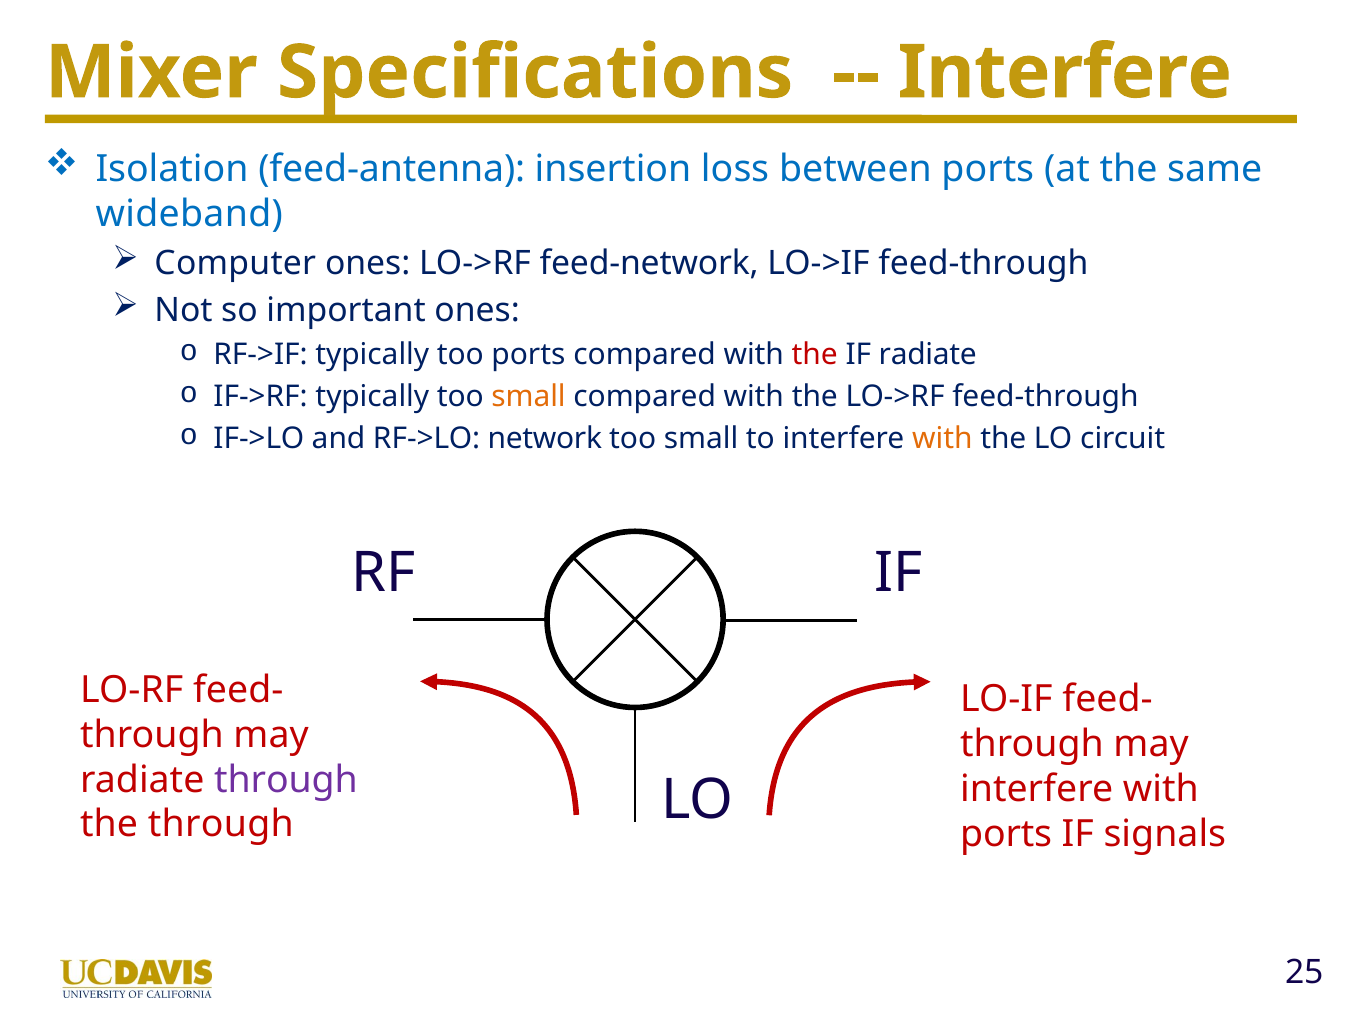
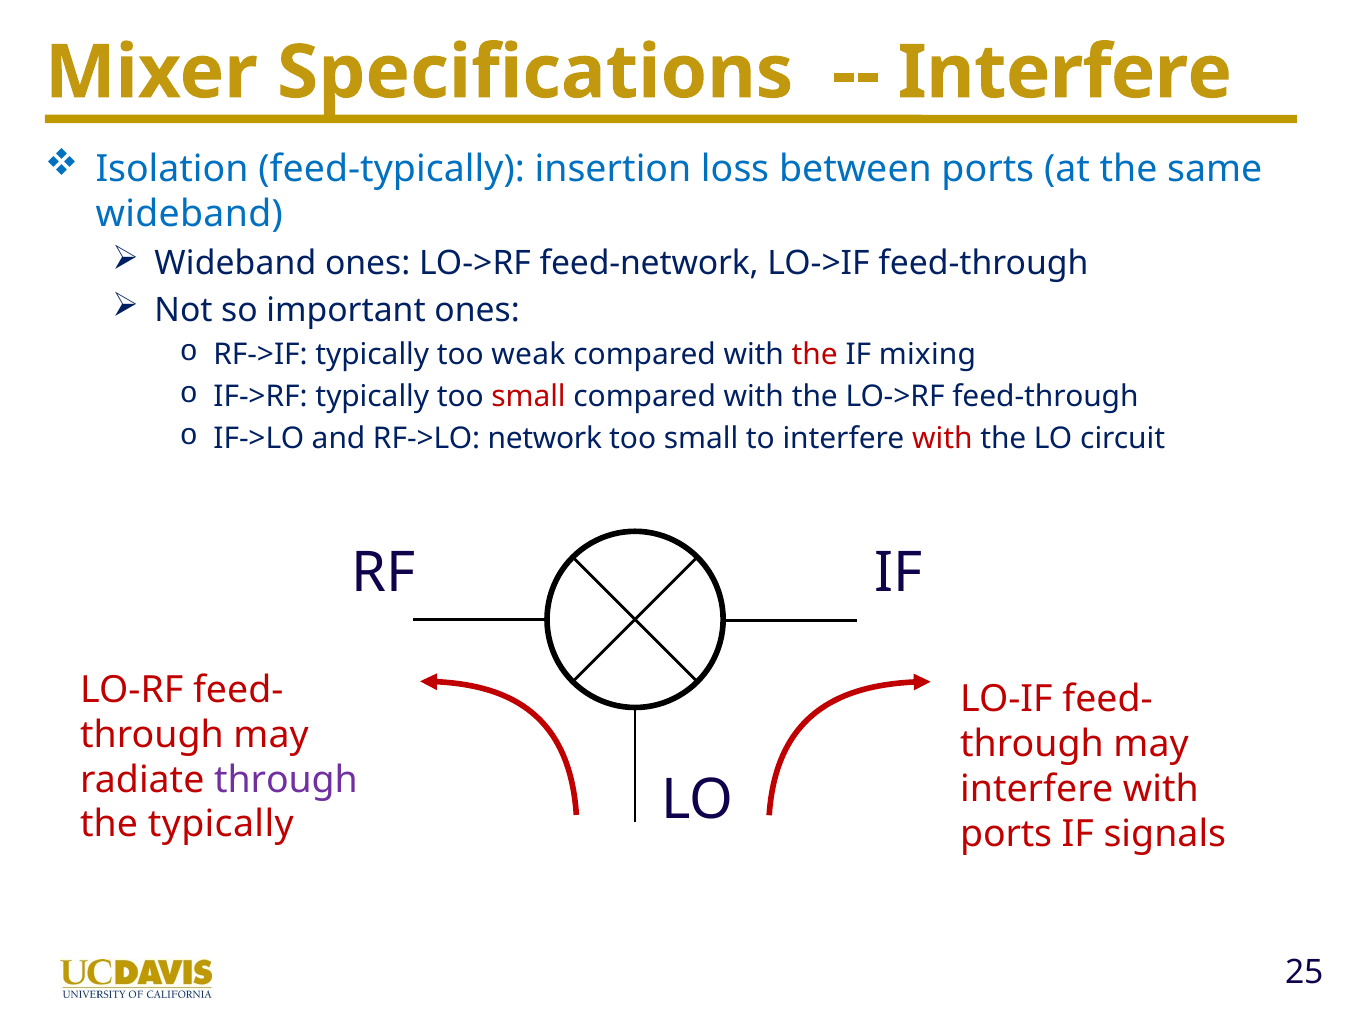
feed-antenna: feed-antenna -> feed-typically
Computer at (235, 264): Computer -> Wideband
too ports: ports -> weak
IF radiate: radiate -> mixing
small at (529, 397) colour: orange -> red
with at (942, 438) colour: orange -> red
the through: through -> typically
